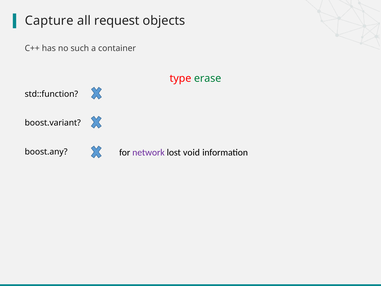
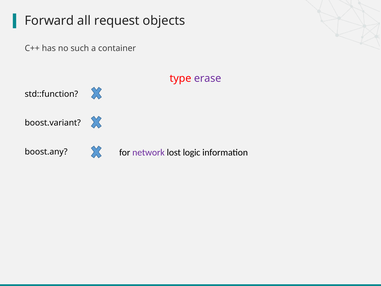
Capture: Capture -> Forward
erase colour: green -> purple
void: void -> logic
